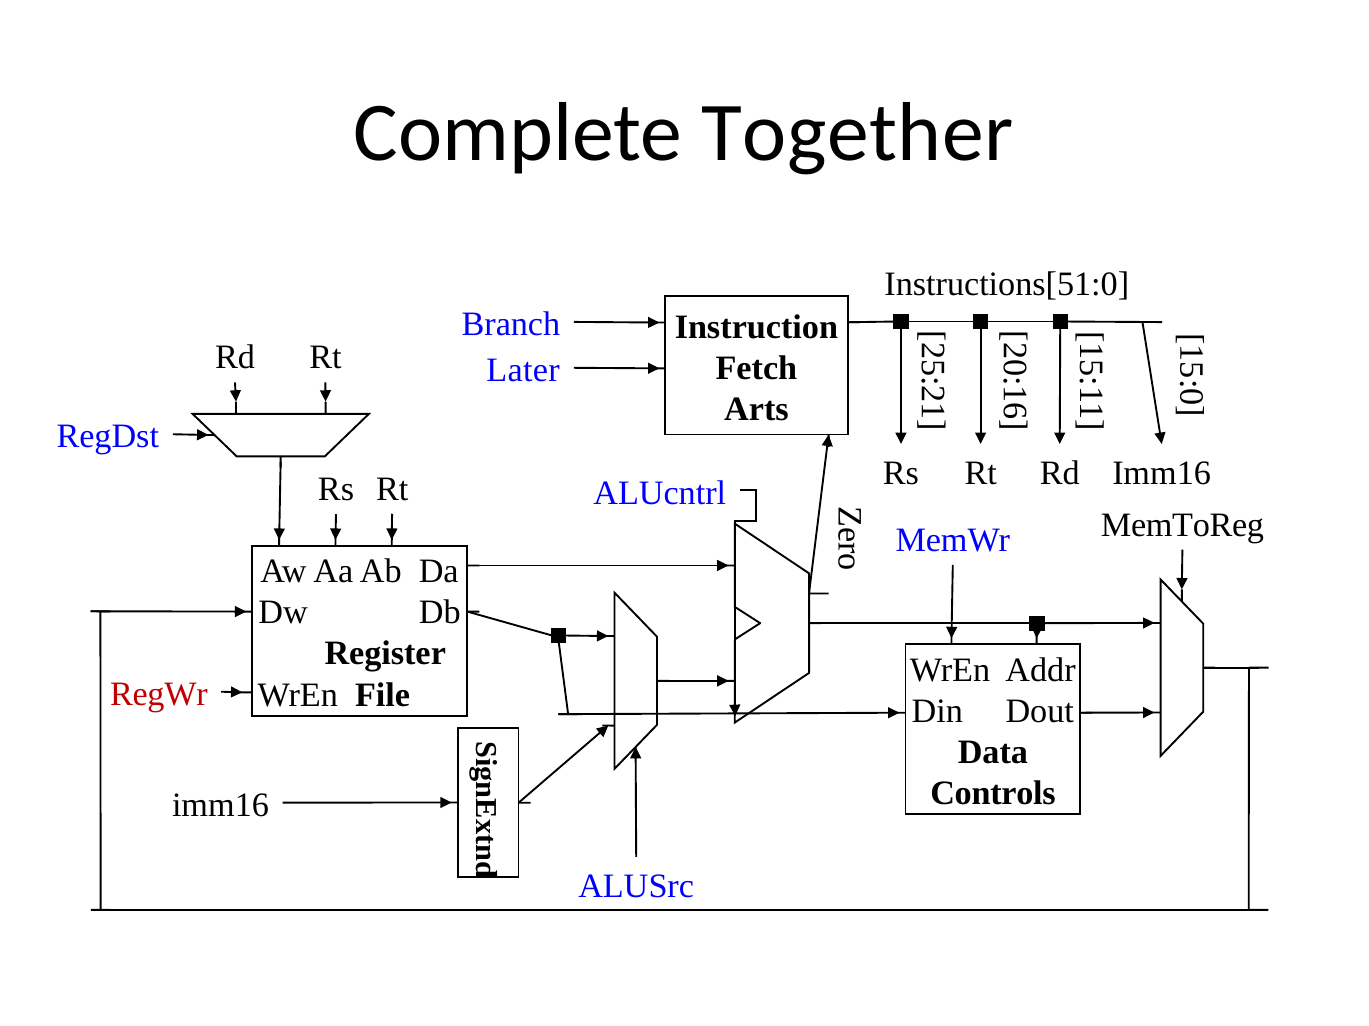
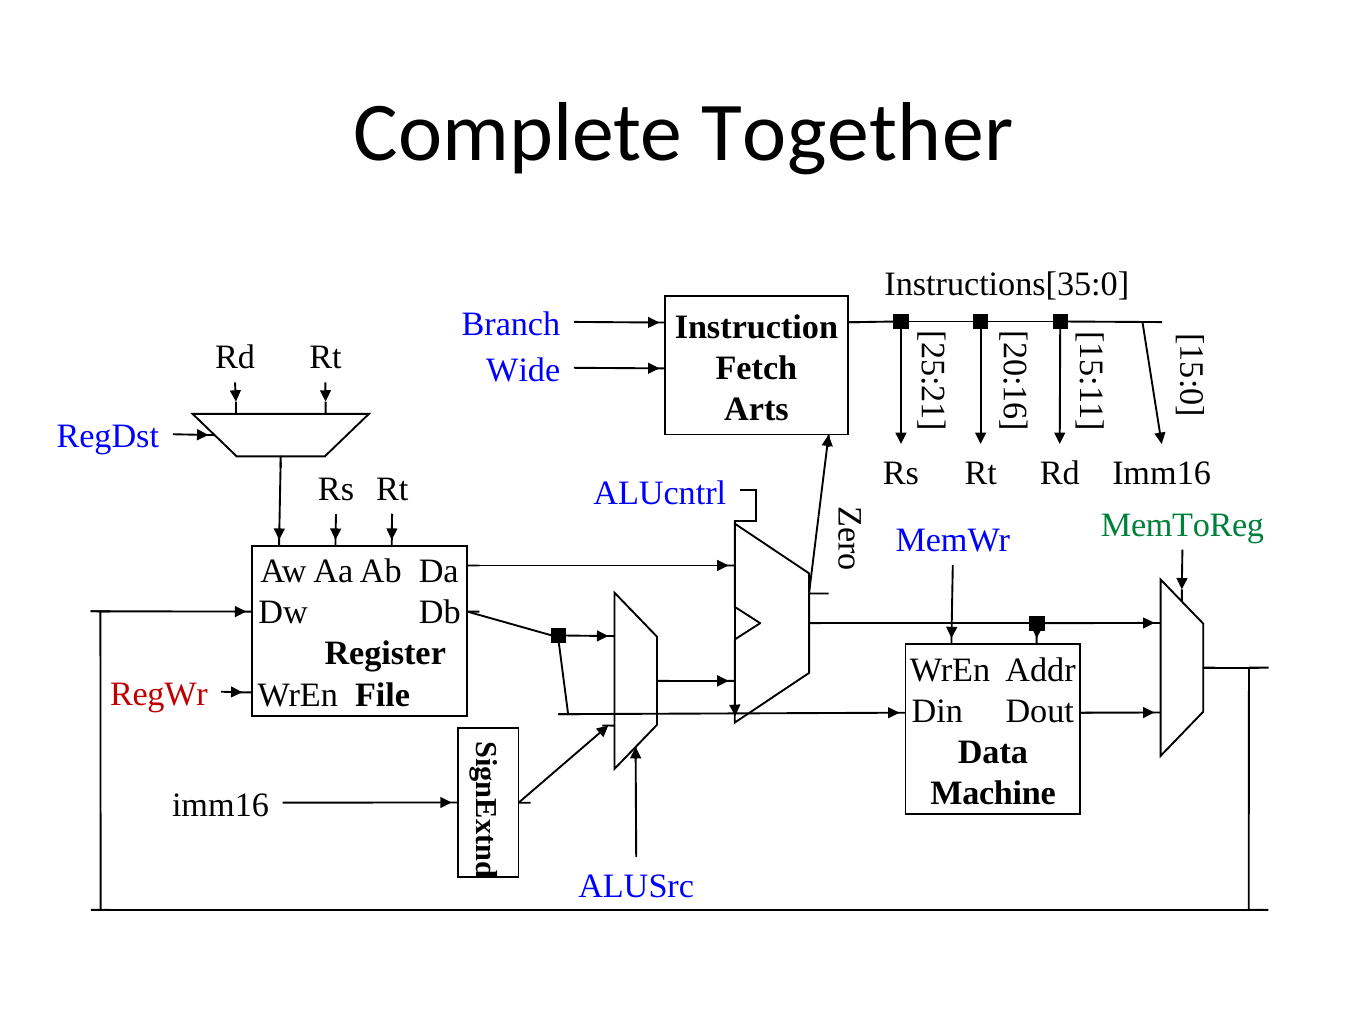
Instructions[51:0: Instructions[51:0 -> Instructions[35:0
Later: Later -> Wide
MemToReg colour: black -> green
Controls: Controls -> Machine
